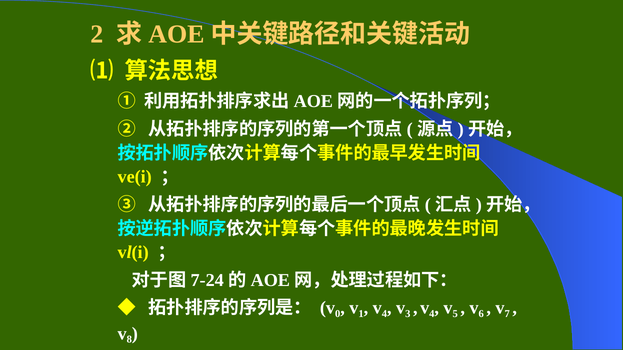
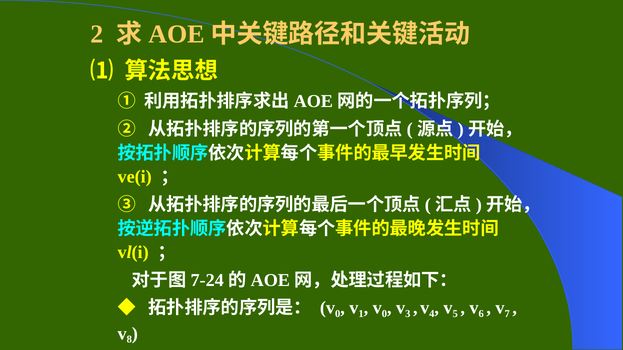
4 at (384, 314): 4 -> 0
